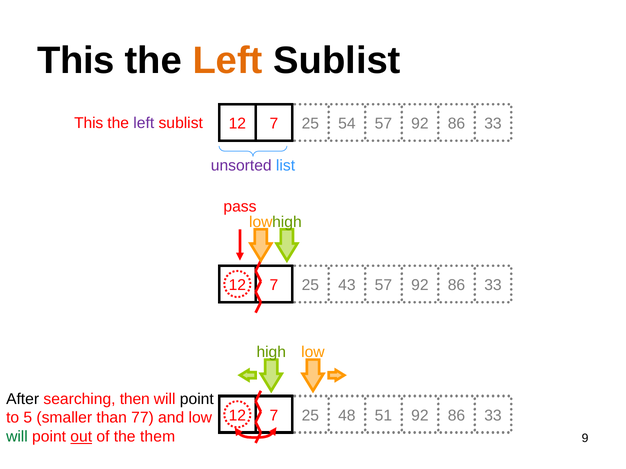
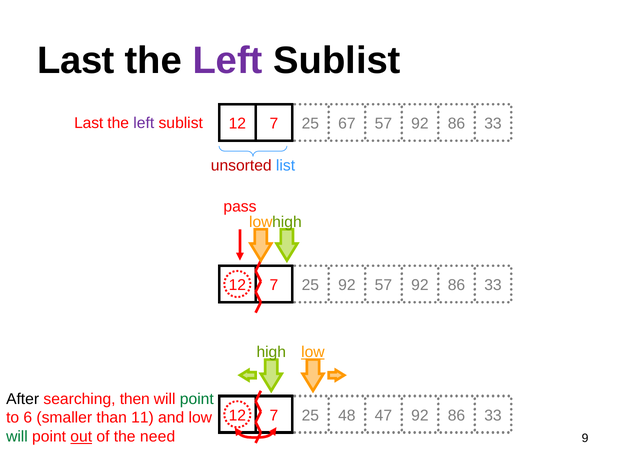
This at (76, 61): This -> Last
Left at (228, 61) colour: orange -> purple
This at (89, 123): This -> Last
54: 54 -> 67
unsorted colour: purple -> red
25 43: 43 -> 92
low at (313, 353) underline: none -> present
point at (197, 399) colour: black -> green
51: 51 -> 47
5: 5 -> 6
77: 77 -> 11
them: them -> need
